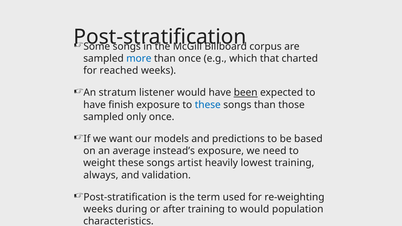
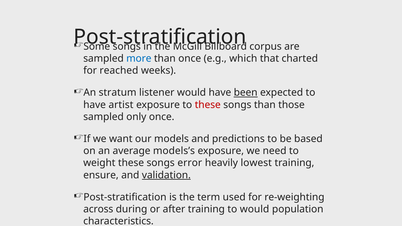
finish: finish -> artist
these at (208, 105) colour: blue -> red
instead’s: instead’s -> models’s
artist: artist -> error
always: always -> ensure
validation underline: none -> present
weeks at (98, 209): weeks -> across
